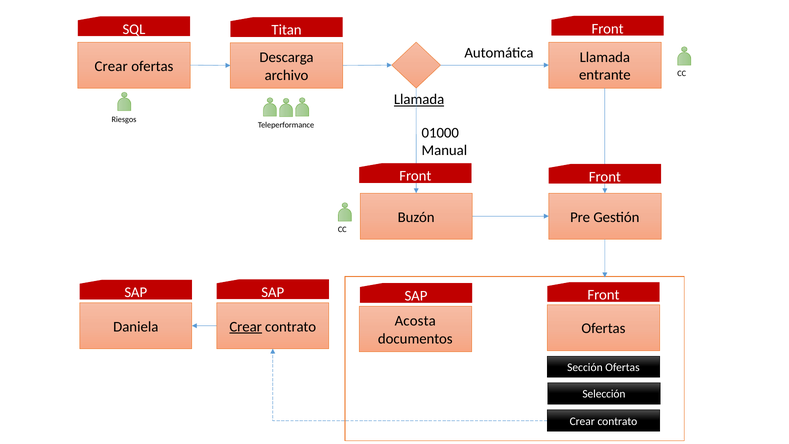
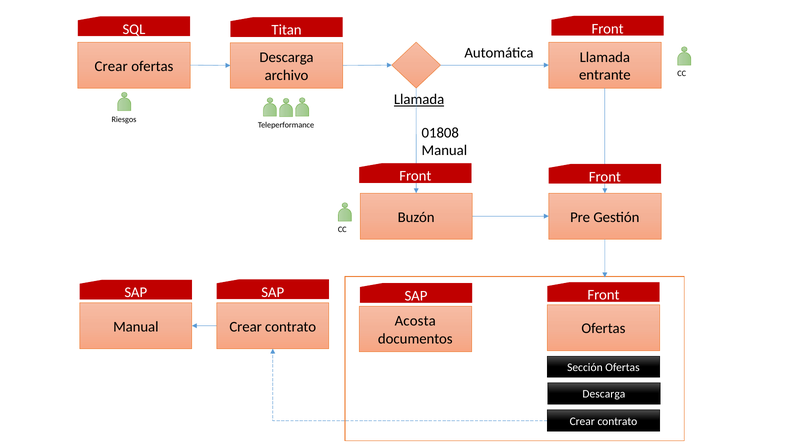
01000: 01000 -> 01808
Daniela at (136, 327): Daniela -> Manual
Crear at (246, 327) underline: present -> none
Selección at (604, 394): Selección -> Descarga
